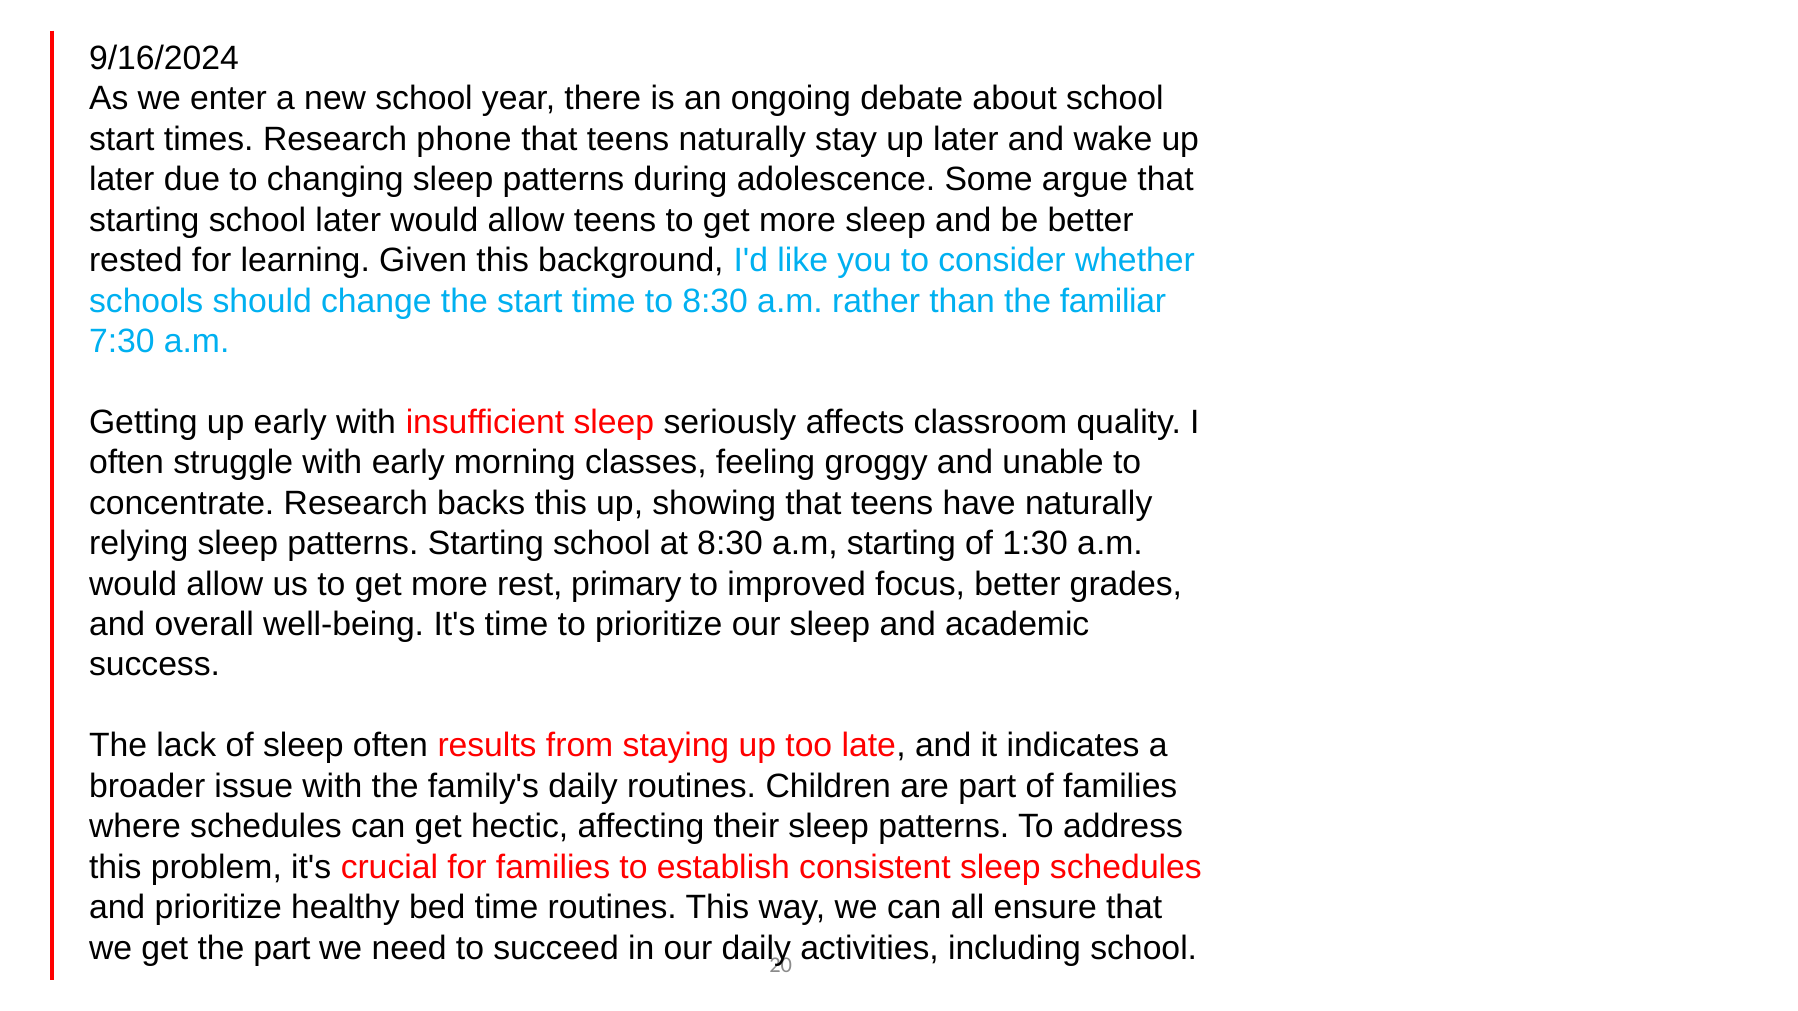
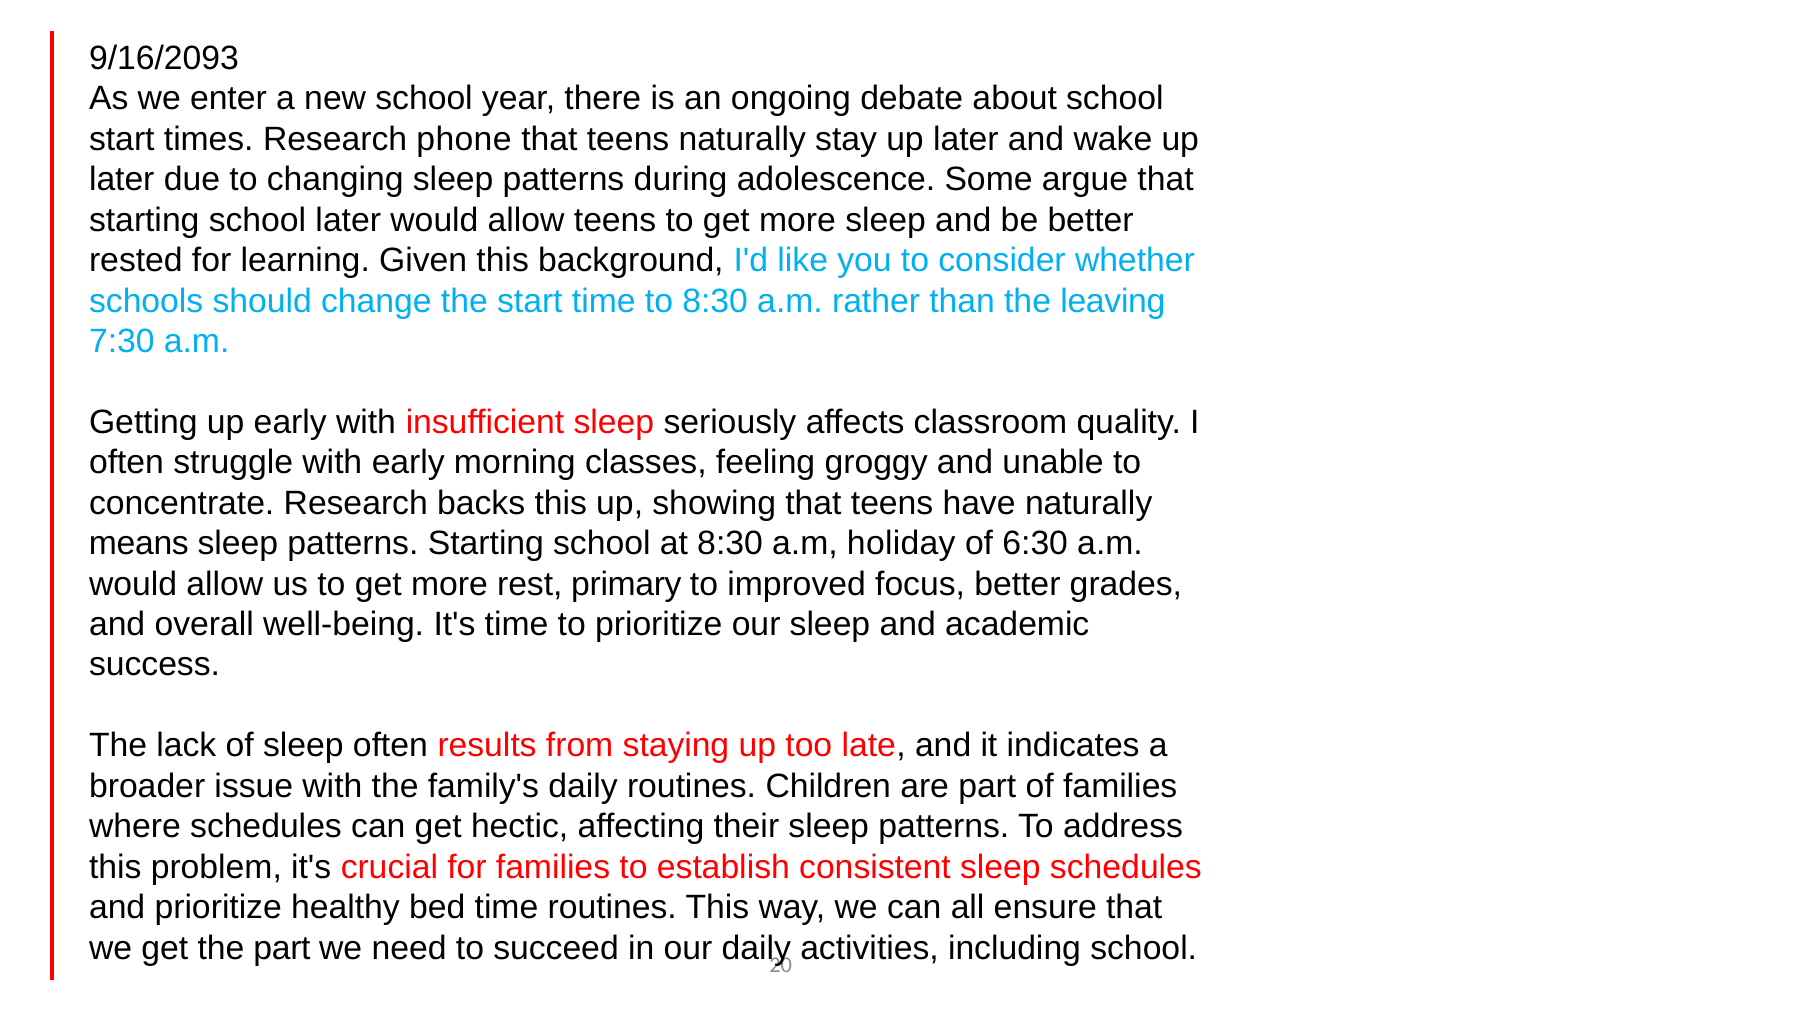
9/16/2024: 9/16/2024 -> 9/16/2093
familiar: familiar -> leaving
relying: relying -> means
a.m starting: starting -> holiday
1:30: 1:30 -> 6:30
